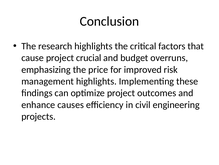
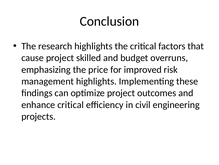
crucial: crucial -> skilled
enhance causes: causes -> critical
